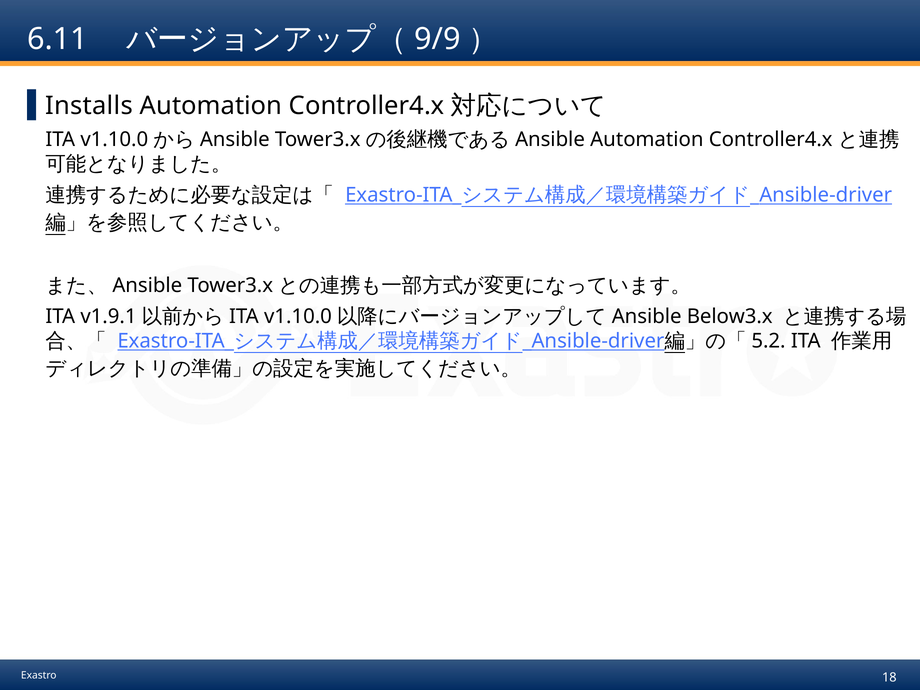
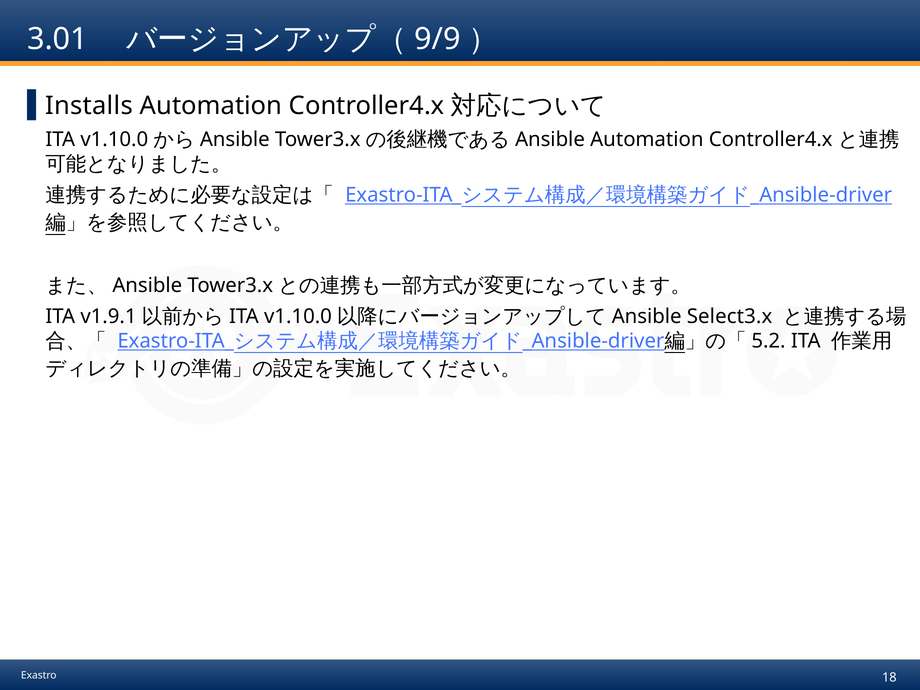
6.11: 6.11 -> 3.01
Below3.x: Below3.x -> Select3.x
